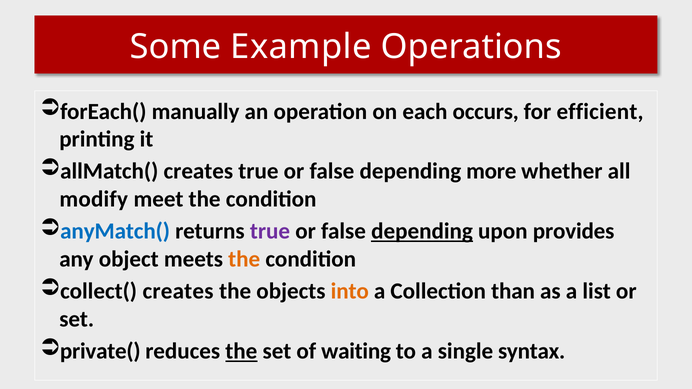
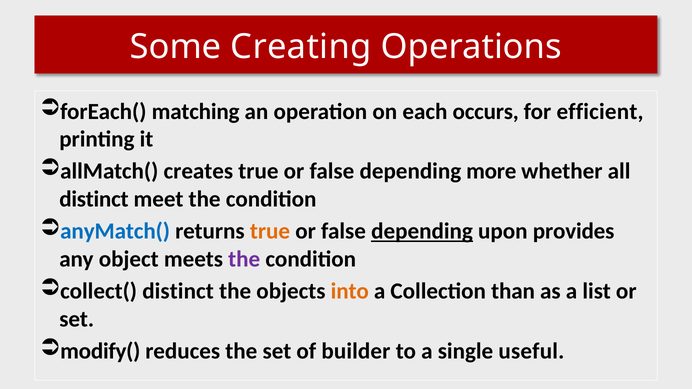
Example: Example -> Creating
manually: manually -> matching
modify at (94, 199): modify -> distinct
true at (270, 231) colour: purple -> orange
the at (244, 259) colour: orange -> purple
collect( creates: creates -> distinct
private(: private( -> modify(
the at (241, 351) underline: present -> none
waiting: waiting -> builder
syntax: syntax -> useful
